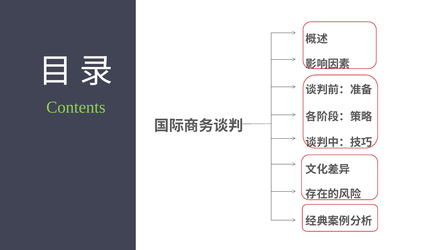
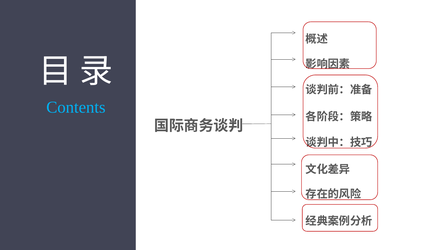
Contents colour: light green -> light blue
